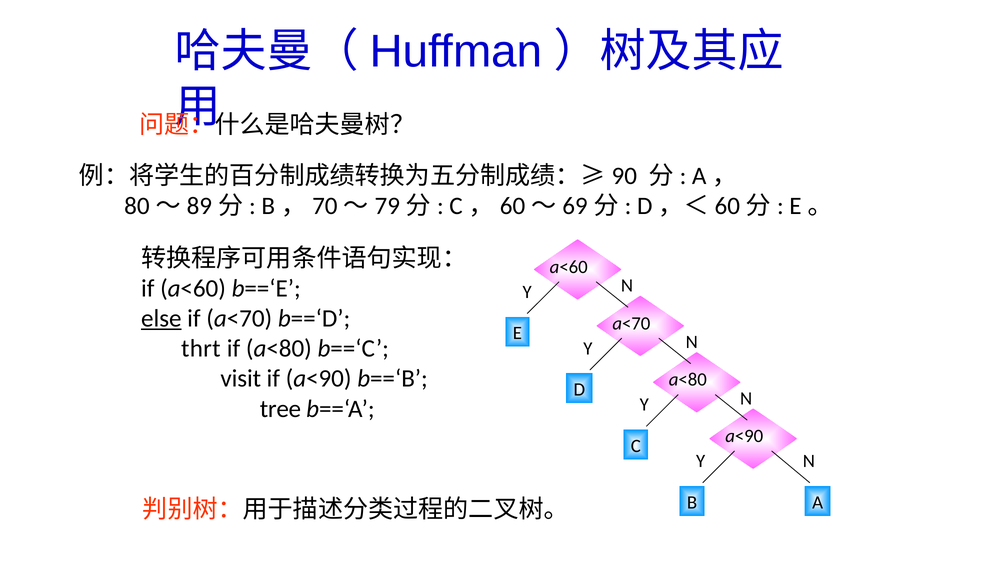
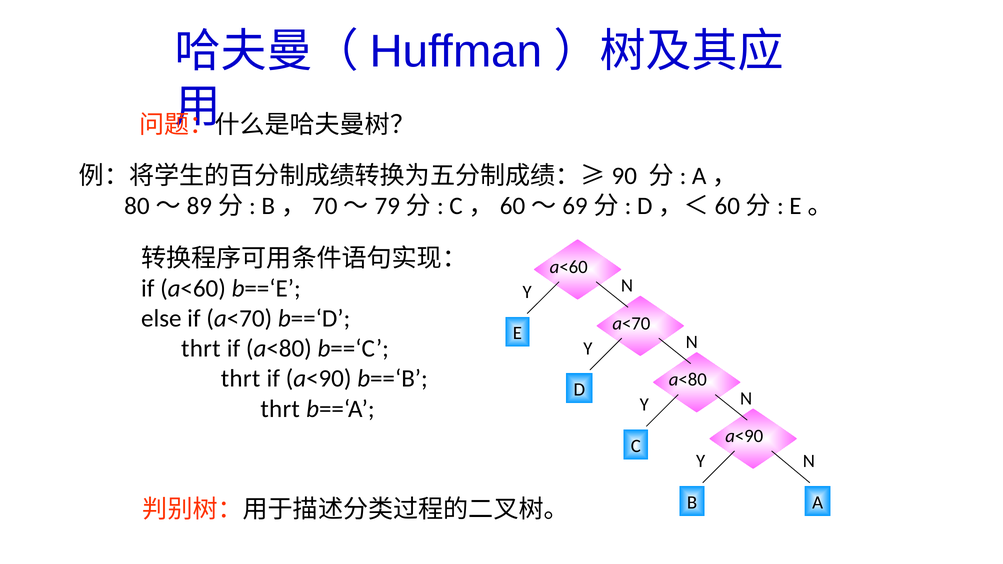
else underline: present -> none
visit at (241, 379): visit -> thrt
tree at (280, 409): tree -> thrt
